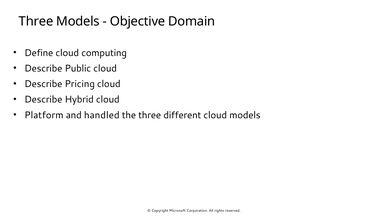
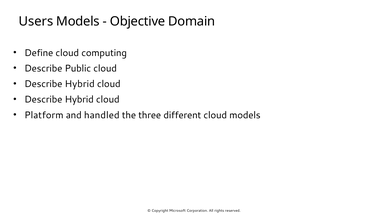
Three at (36, 21): Three -> Users
Pricing at (80, 84): Pricing -> Hybrid
